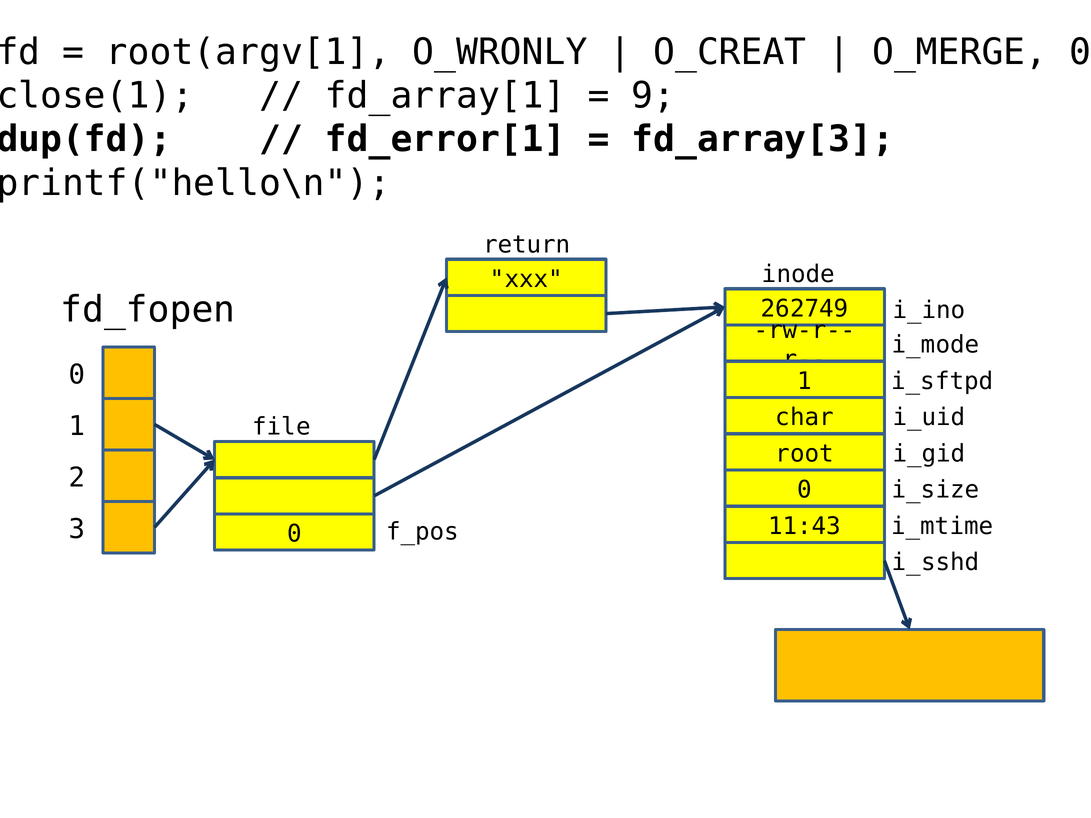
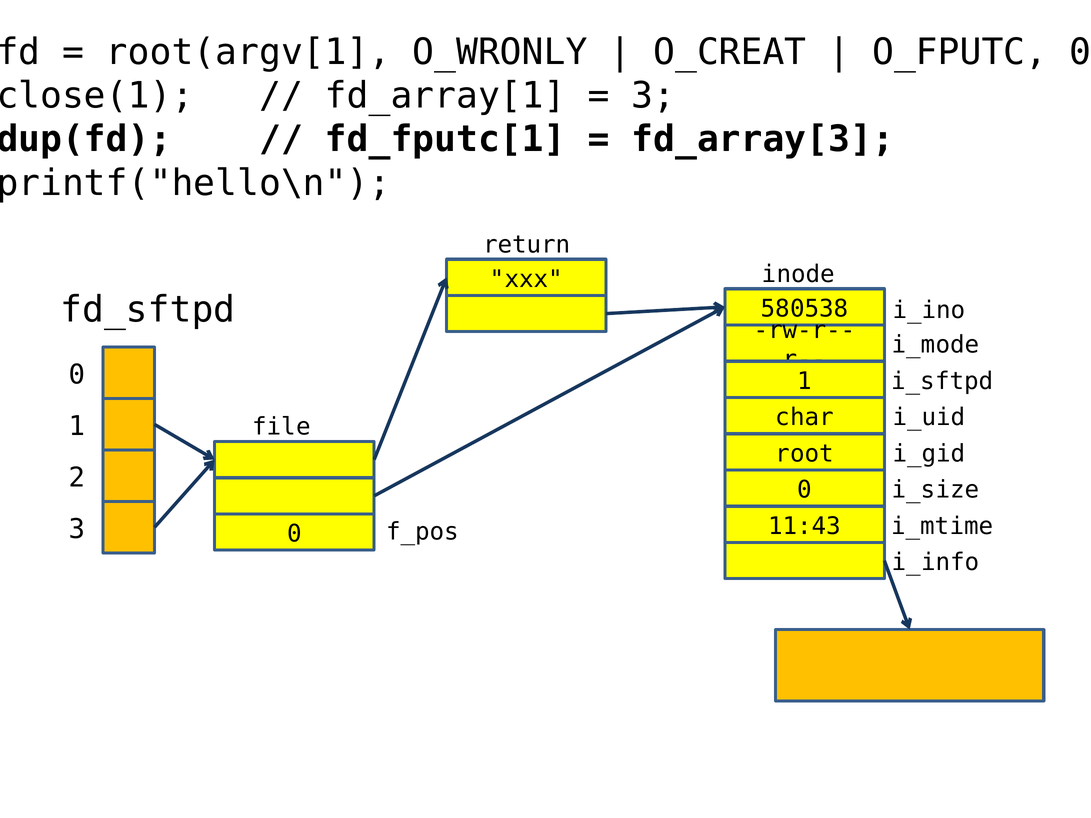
O_MERGE: O_MERGE -> O_FPUTC
9 at (653, 96): 9 -> 3
fd_error[1: fd_error[1 -> fd_fputc[1
fd_fopen: fd_fopen -> fd_sftpd
262749: 262749 -> 580538
i_sshd: i_sshd -> i_info
